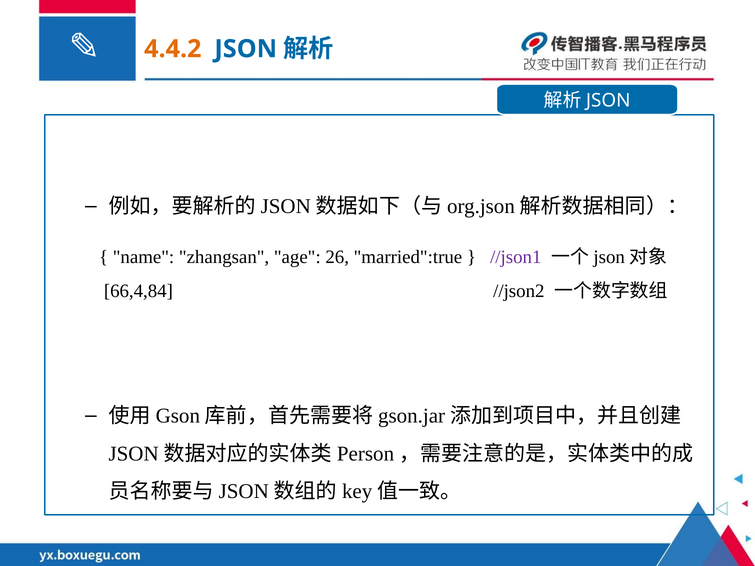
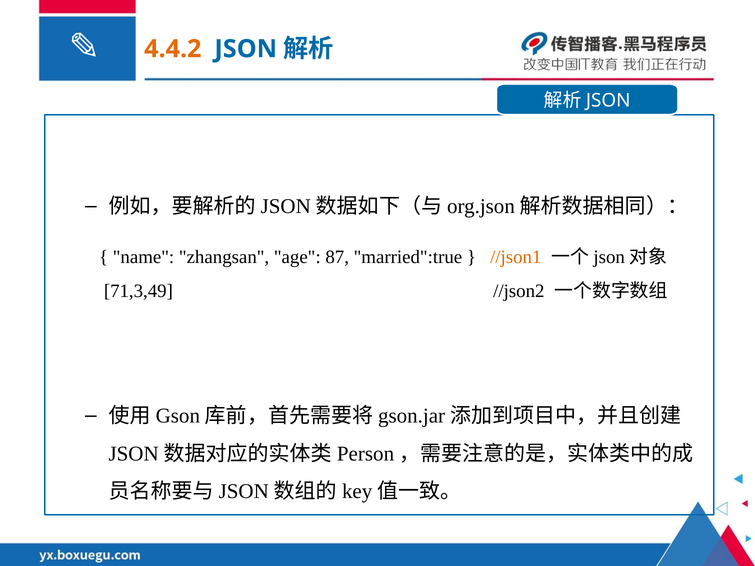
26: 26 -> 87
//json1 colour: purple -> orange
66,4,84: 66,4,84 -> 71,3,49
